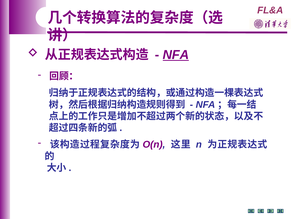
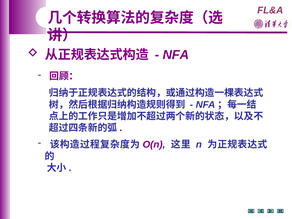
NFA underline: present -> none
